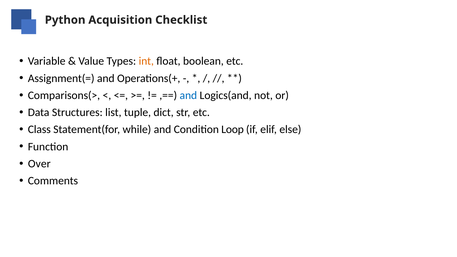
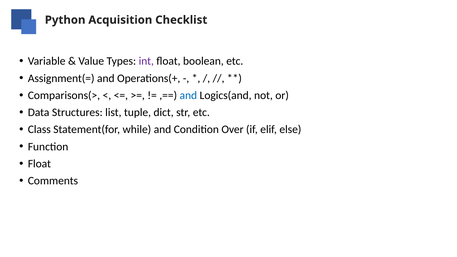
int colour: orange -> purple
Loop: Loop -> Over
Over at (39, 164): Over -> Float
